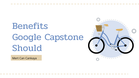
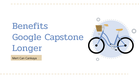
Should: Should -> Longer
